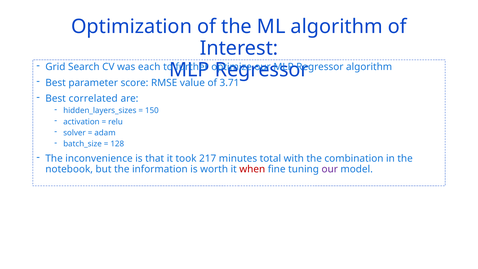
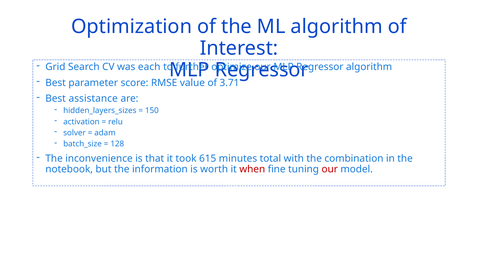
correlated: correlated -> assistance
217: 217 -> 615
our at (330, 169) colour: purple -> red
